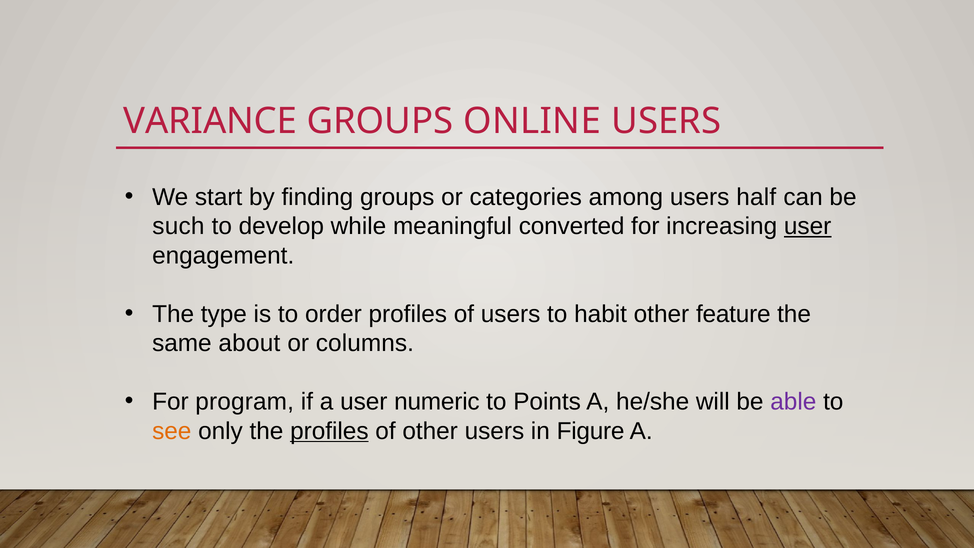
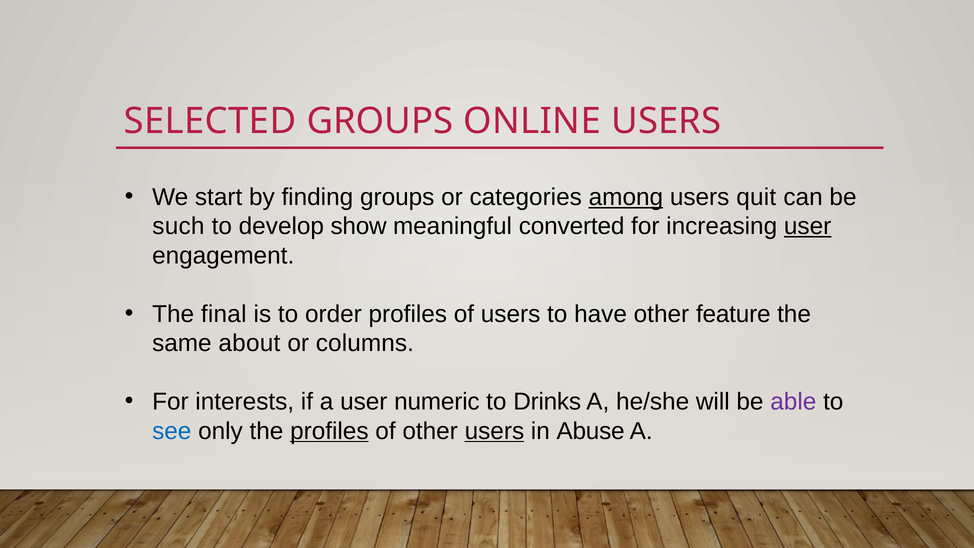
VARIANCE: VARIANCE -> SELECTED
among underline: none -> present
half: half -> quit
while: while -> show
type: type -> final
habit: habit -> have
program: program -> interests
Points: Points -> Drinks
see colour: orange -> blue
users at (494, 431) underline: none -> present
Figure: Figure -> Abuse
